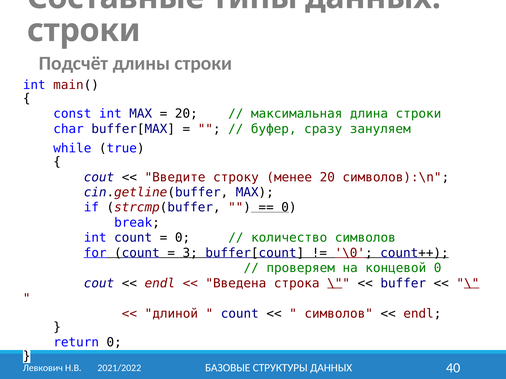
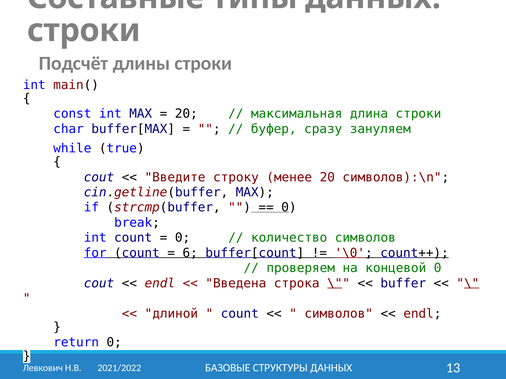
3: 3 -> 6
40: 40 -> 13
